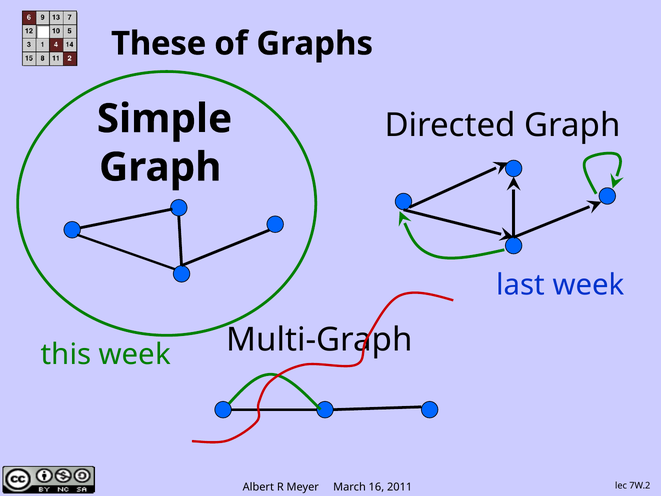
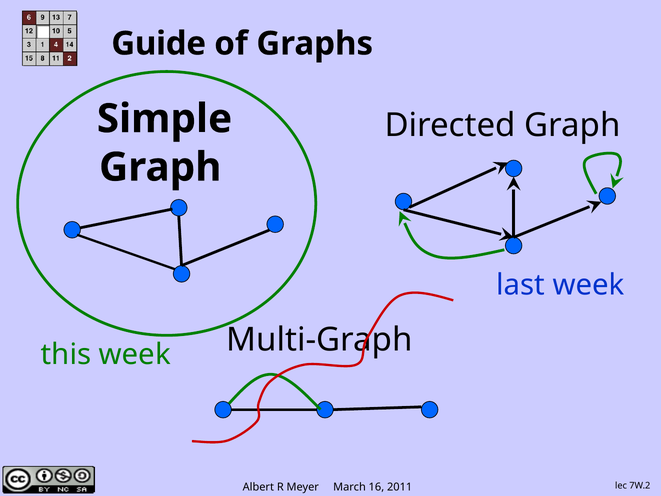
These: These -> Guide
